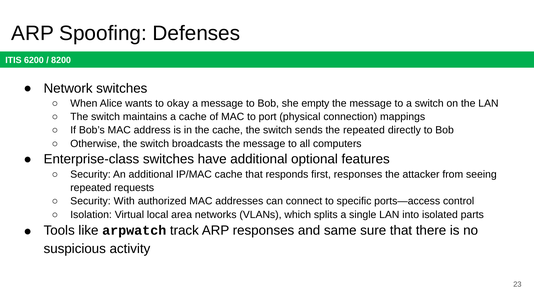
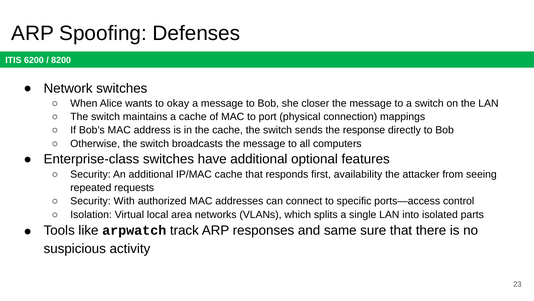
empty: empty -> closer
the repeated: repeated -> response
first responses: responses -> availability
